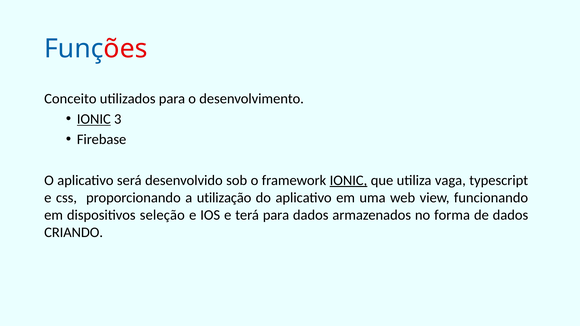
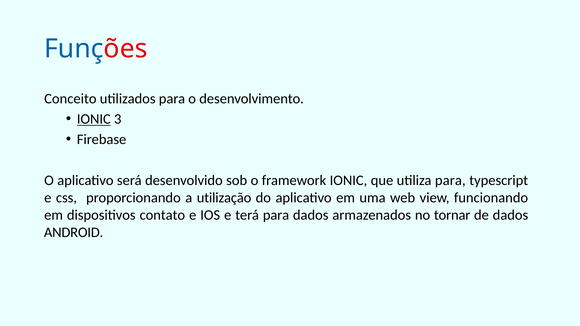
IONIC at (348, 180) underline: present -> none
utiliza vaga: vaga -> para
seleção: seleção -> contato
forma: forma -> tornar
CRIANDO: CRIANDO -> ANDROID
